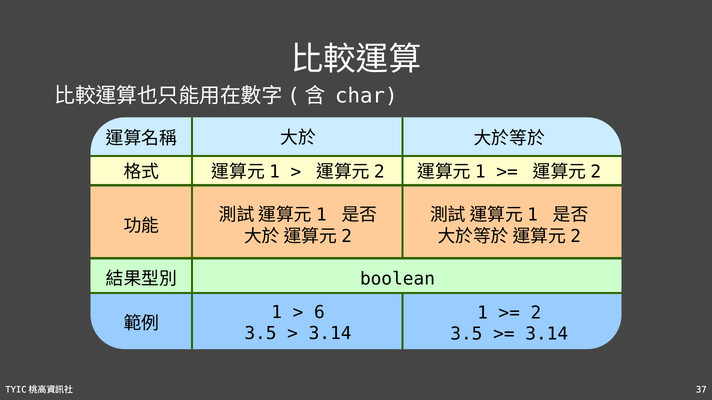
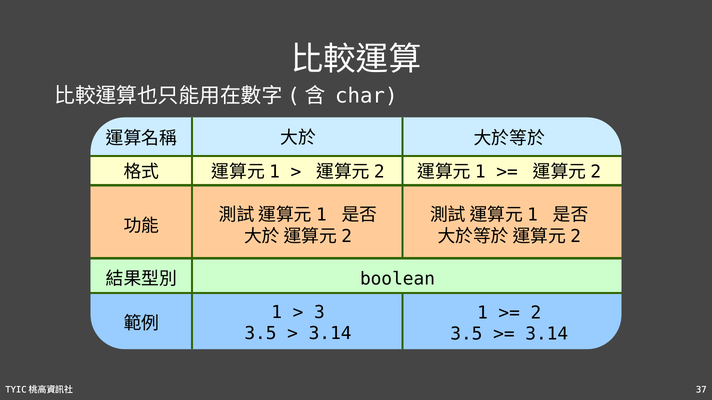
6: 6 -> 3
